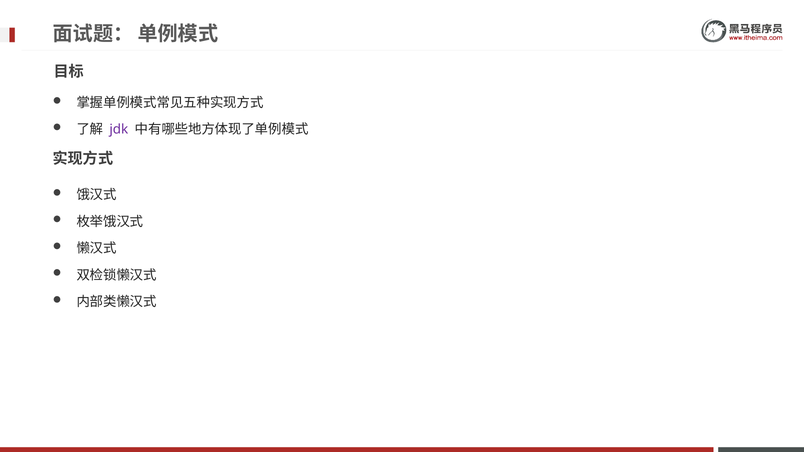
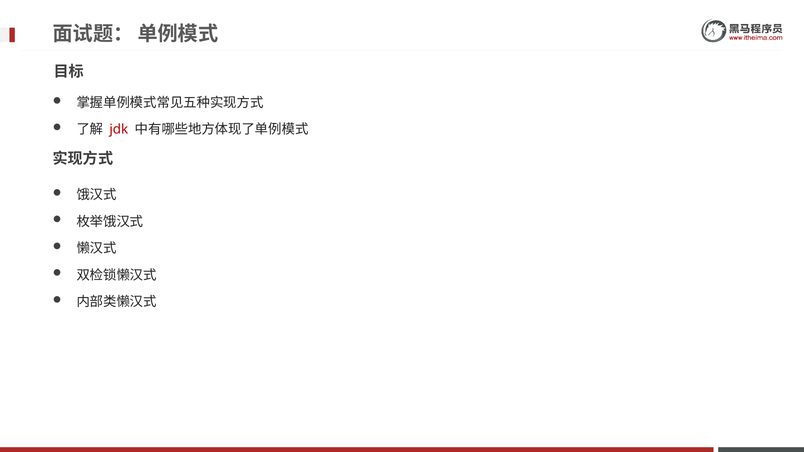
jdk colour: purple -> red
